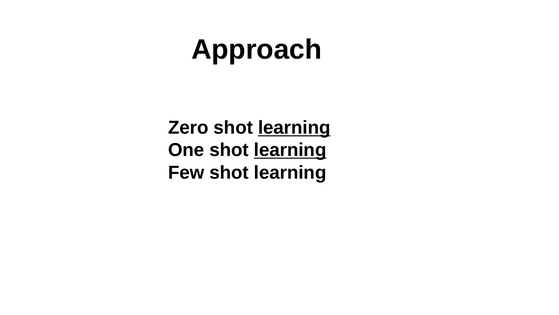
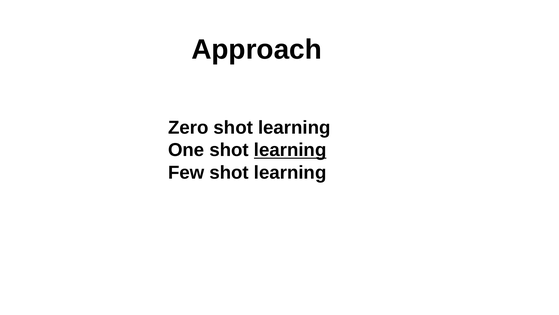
learning at (294, 128) underline: present -> none
